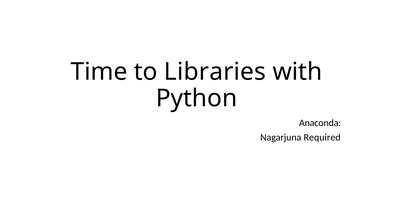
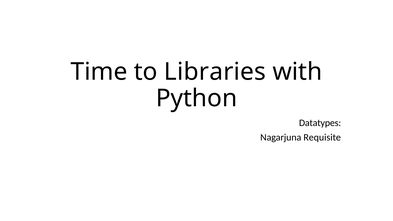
Anaconda: Anaconda -> Datatypes
Required: Required -> Requisite
